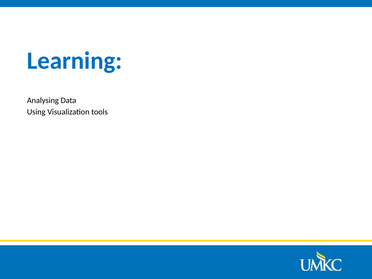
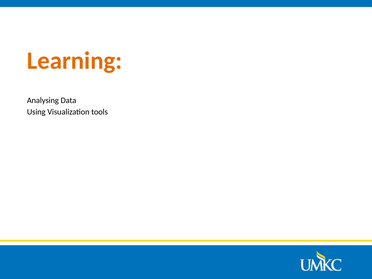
Learning colour: blue -> orange
